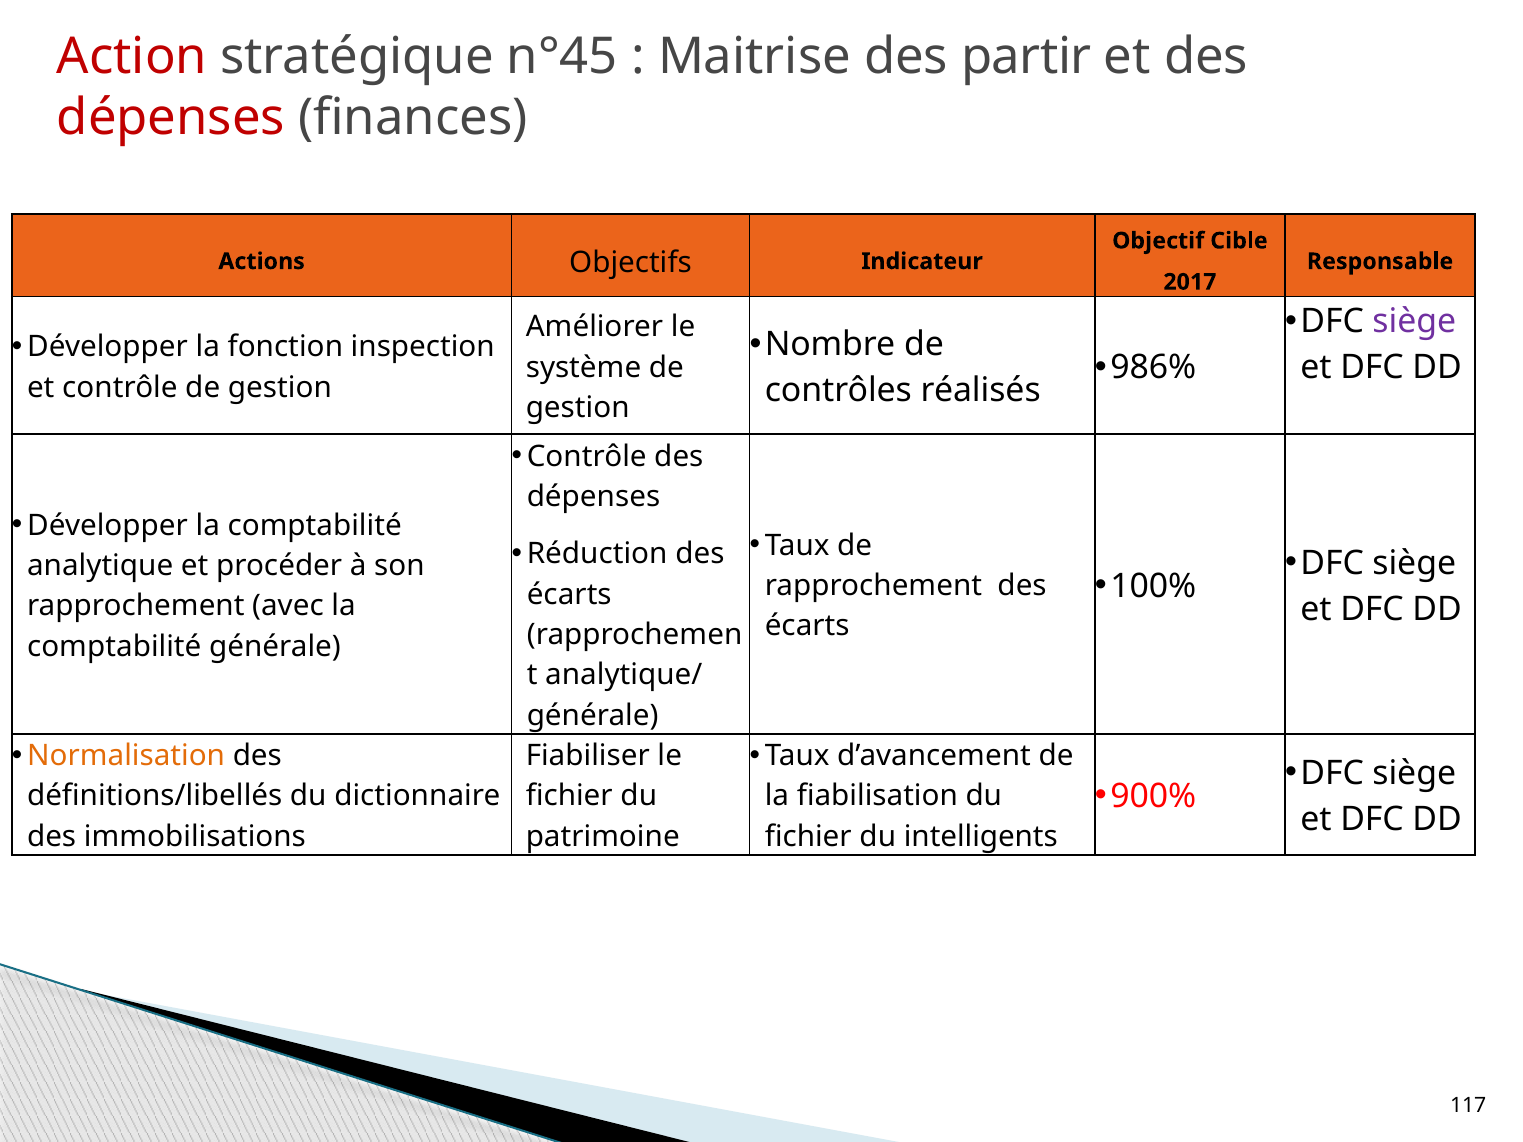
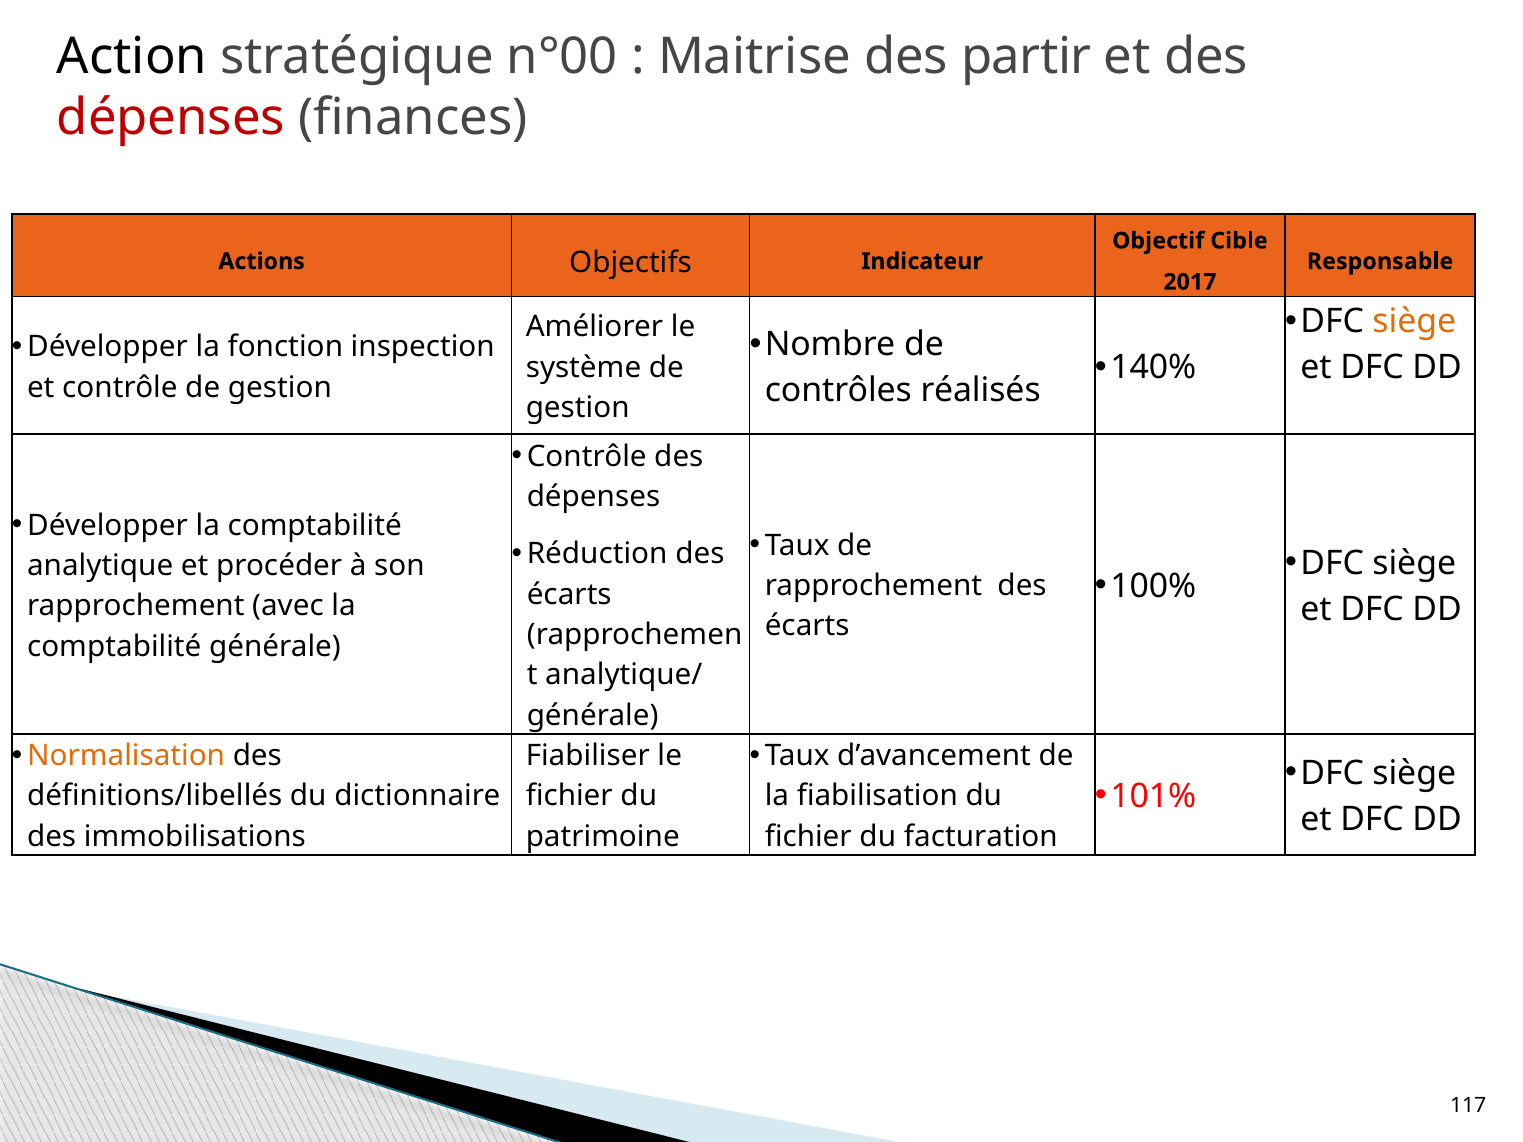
Action colour: red -> black
n°45: n°45 -> n°00
siège at (1414, 322) colour: purple -> orange
986%: 986% -> 140%
900%: 900% -> 101%
intelligents: intelligents -> facturation
